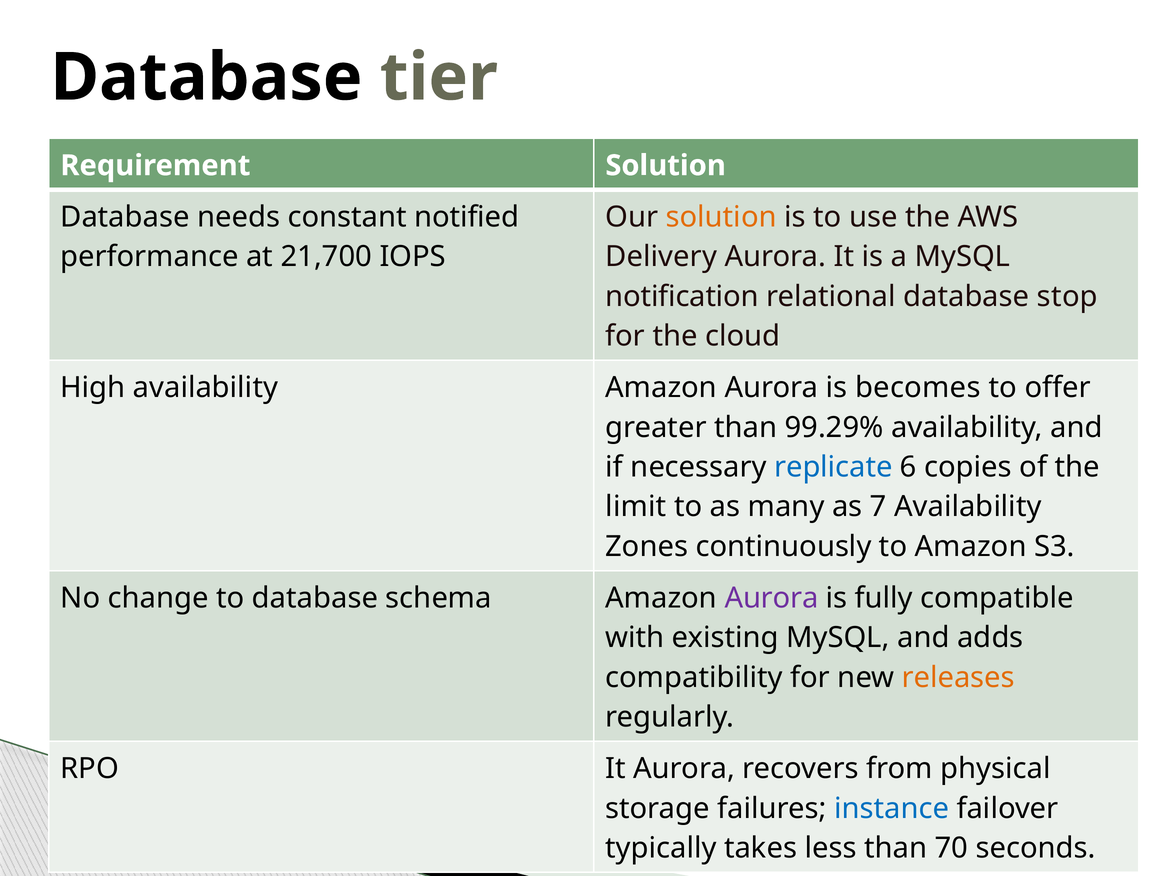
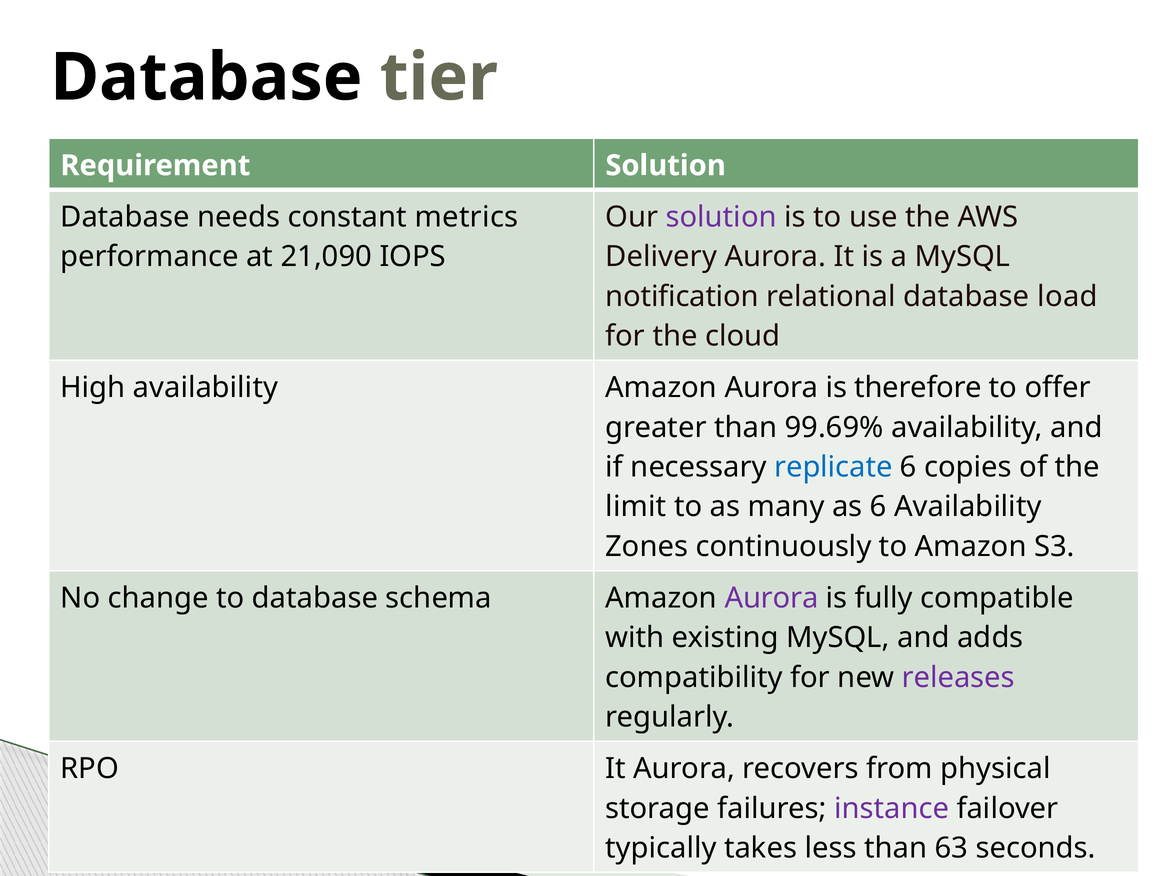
notified: notified -> metrics
solution at (721, 217) colour: orange -> purple
21,700: 21,700 -> 21,090
stop: stop -> load
becomes: becomes -> therefore
99.29%: 99.29% -> 99.69%
as 7: 7 -> 6
releases colour: orange -> purple
instance colour: blue -> purple
70: 70 -> 63
